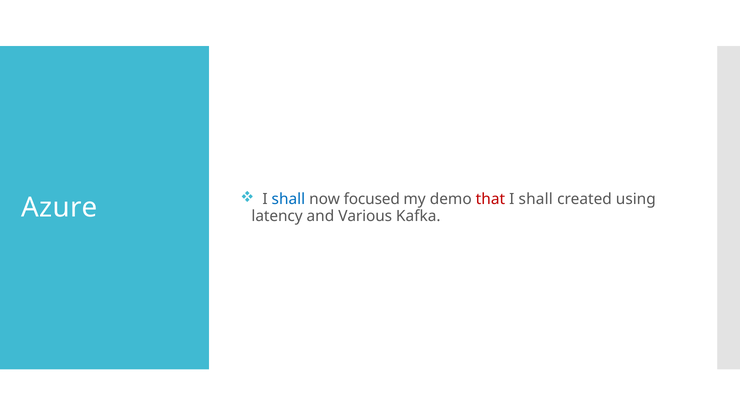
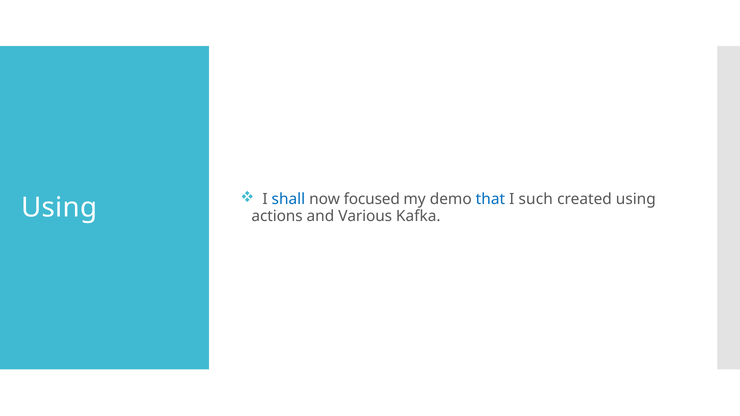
that colour: red -> blue
shall at (536, 199): shall -> such
Azure at (59, 208): Azure -> Using
latency: latency -> actions
